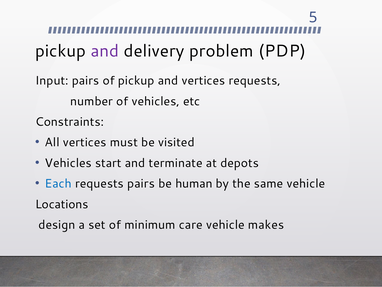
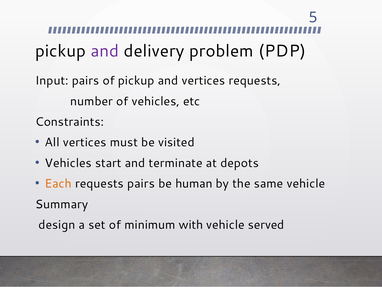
Each colour: blue -> orange
Locations: Locations -> Summary
care: care -> with
makes: makes -> served
